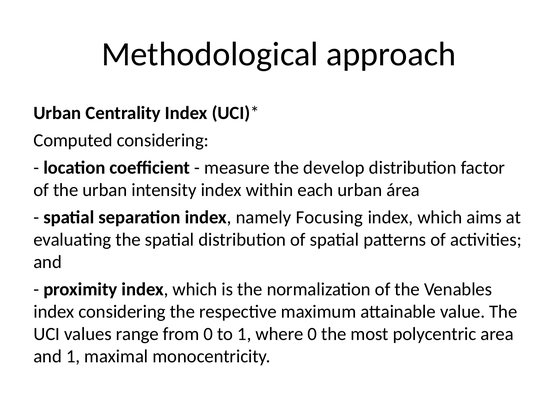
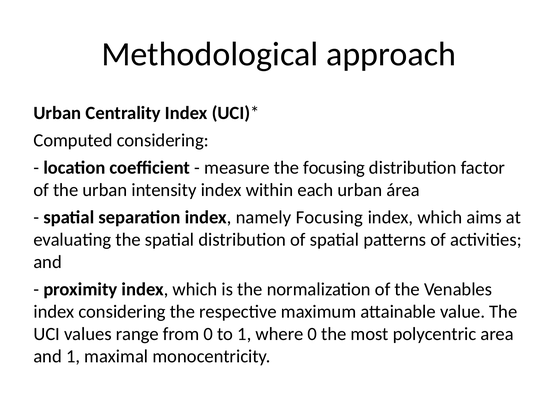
the develop: develop -> focusing
